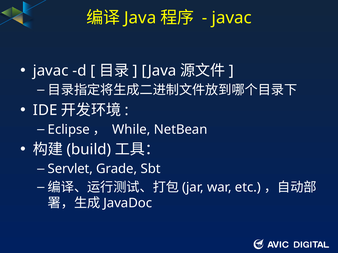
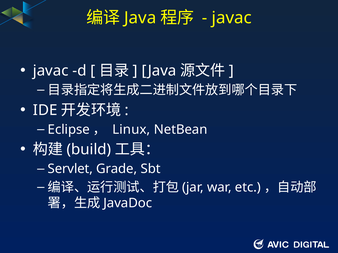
While: While -> Linux
